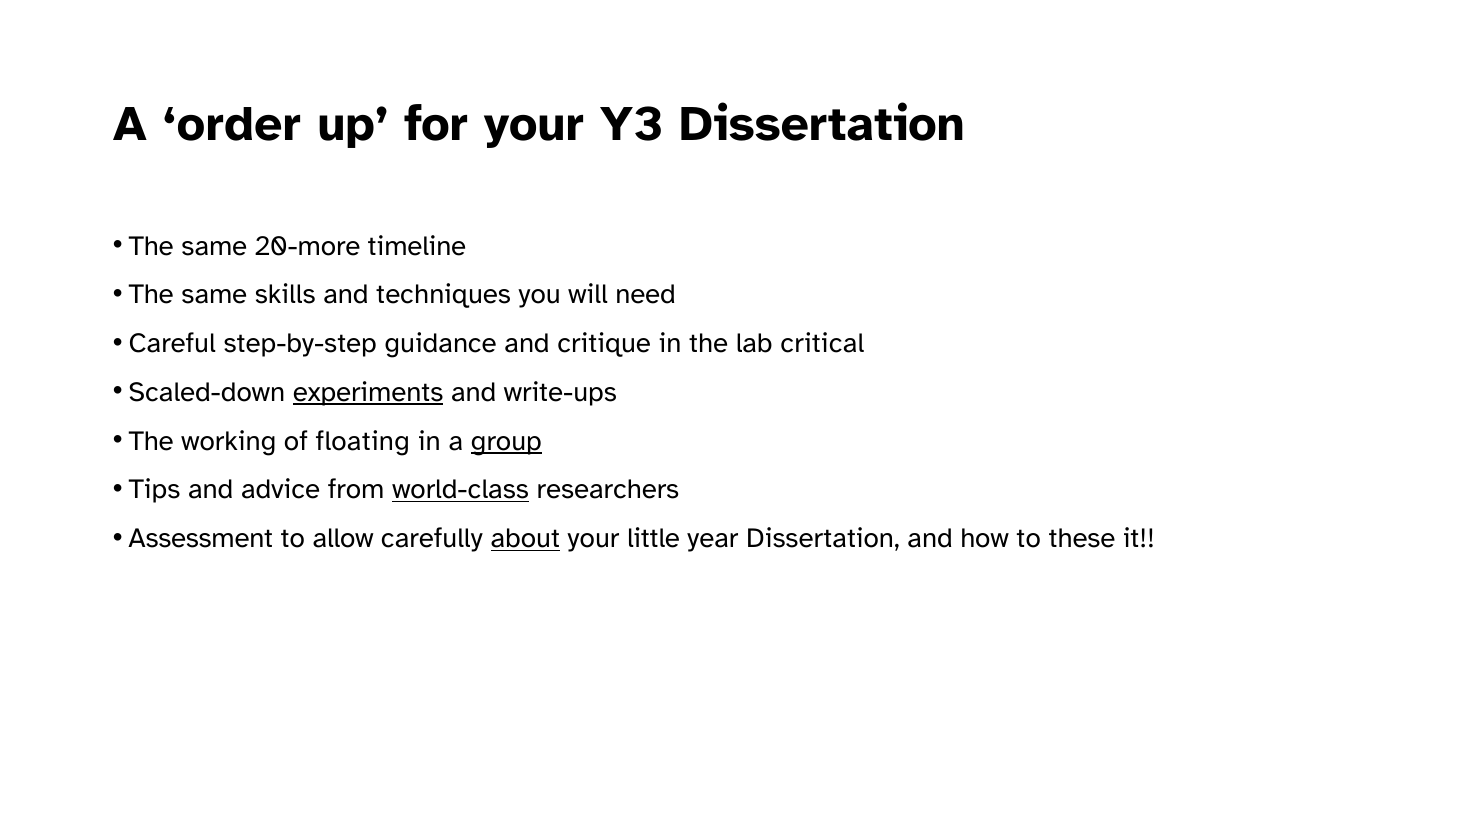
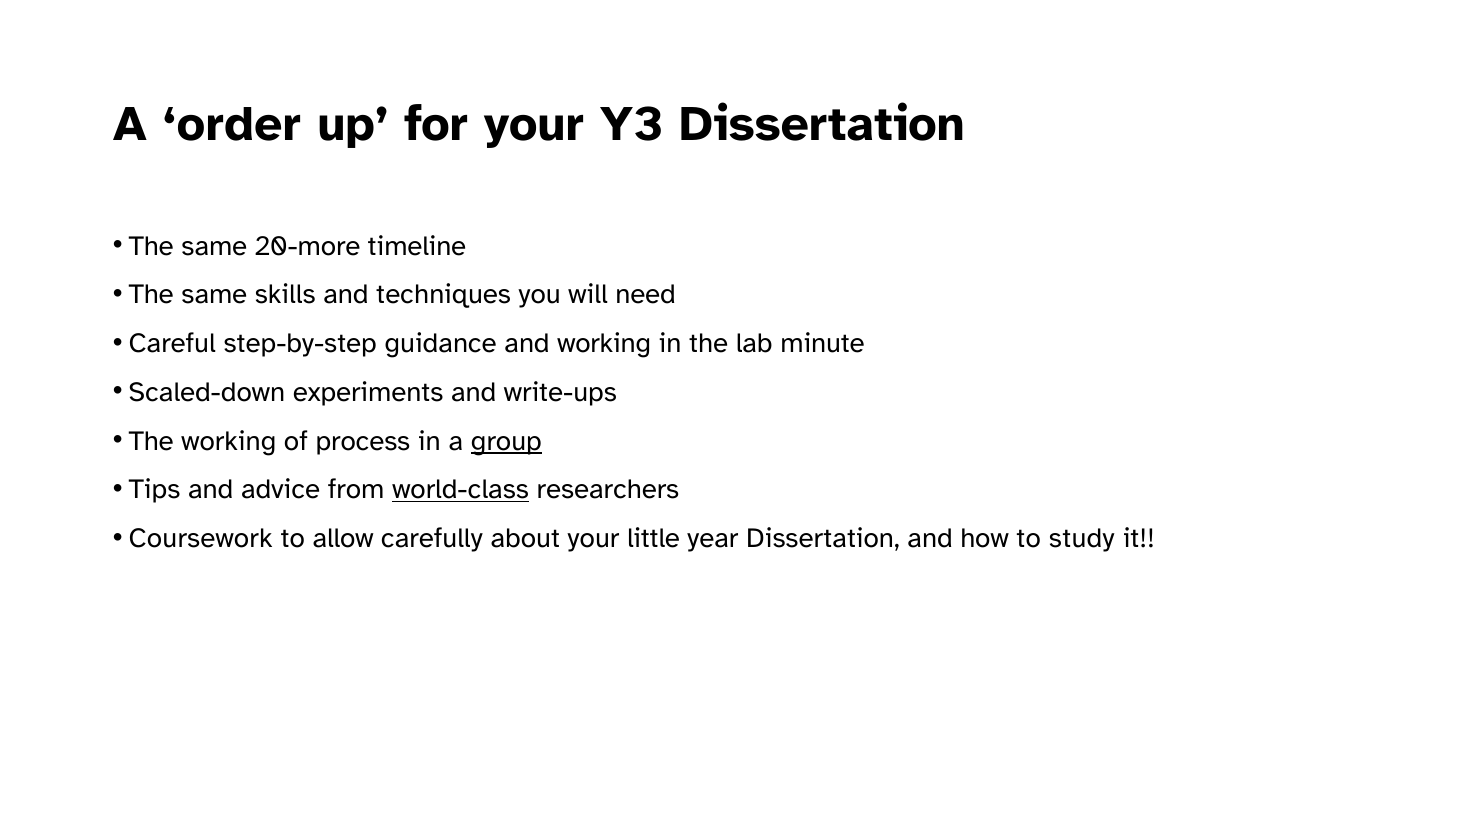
and critique: critique -> working
critical: critical -> minute
experiments underline: present -> none
floating: floating -> process
Assessment: Assessment -> Coursework
about underline: present -> none
these: these -> study
